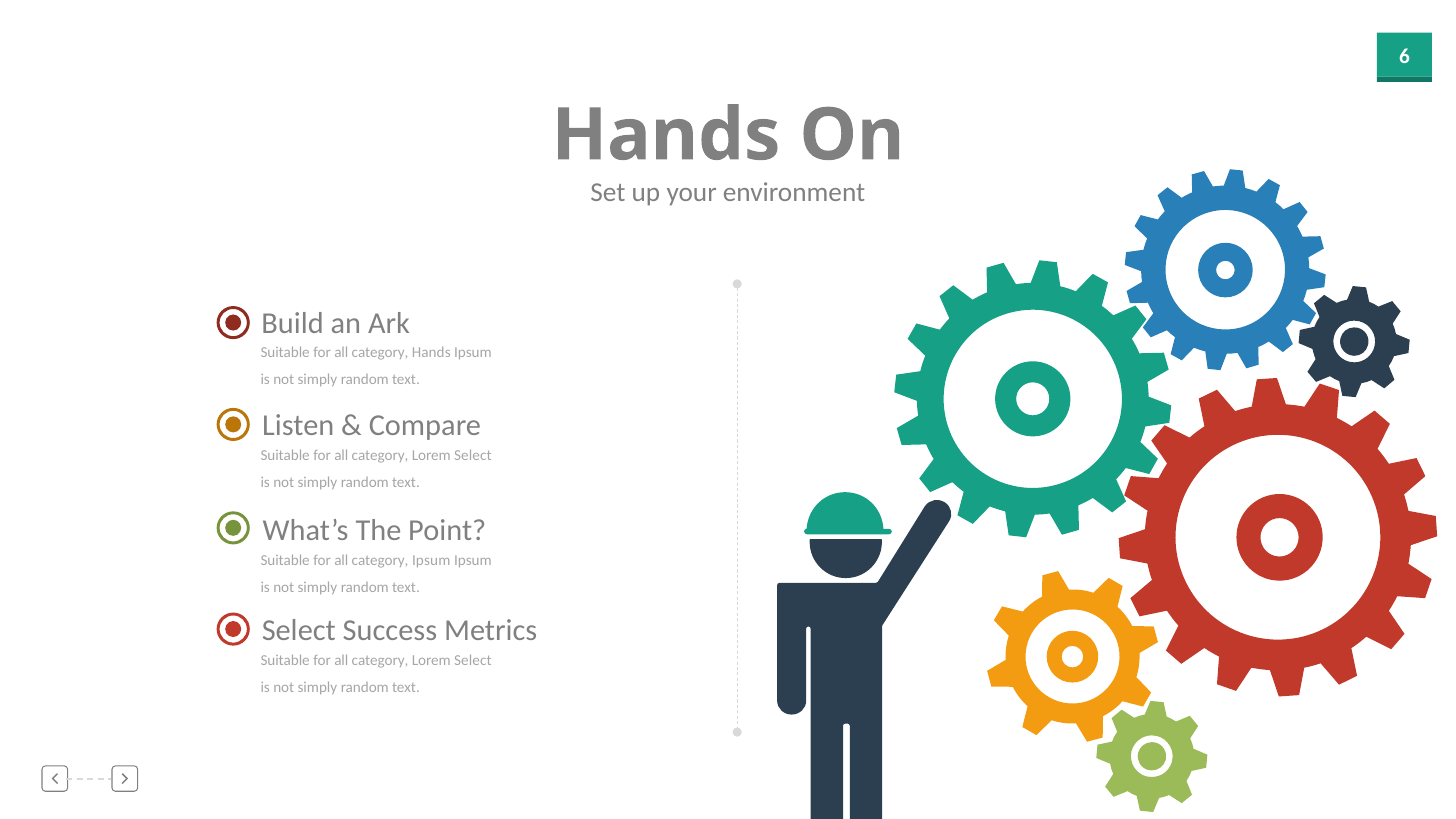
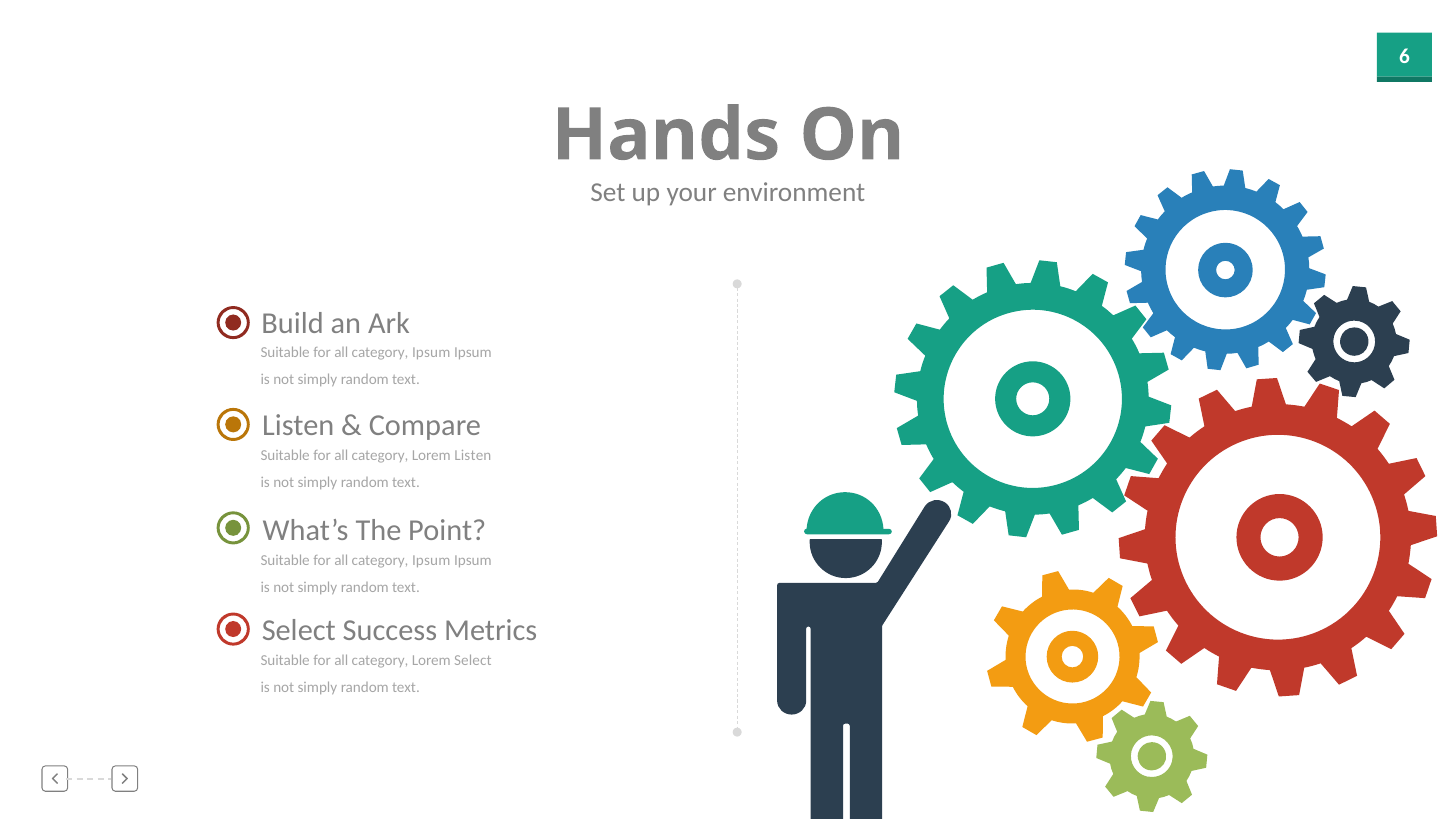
Hands at (431, 353): Hands -> Ipsum
Select at (473, 455): Select -> Listen
